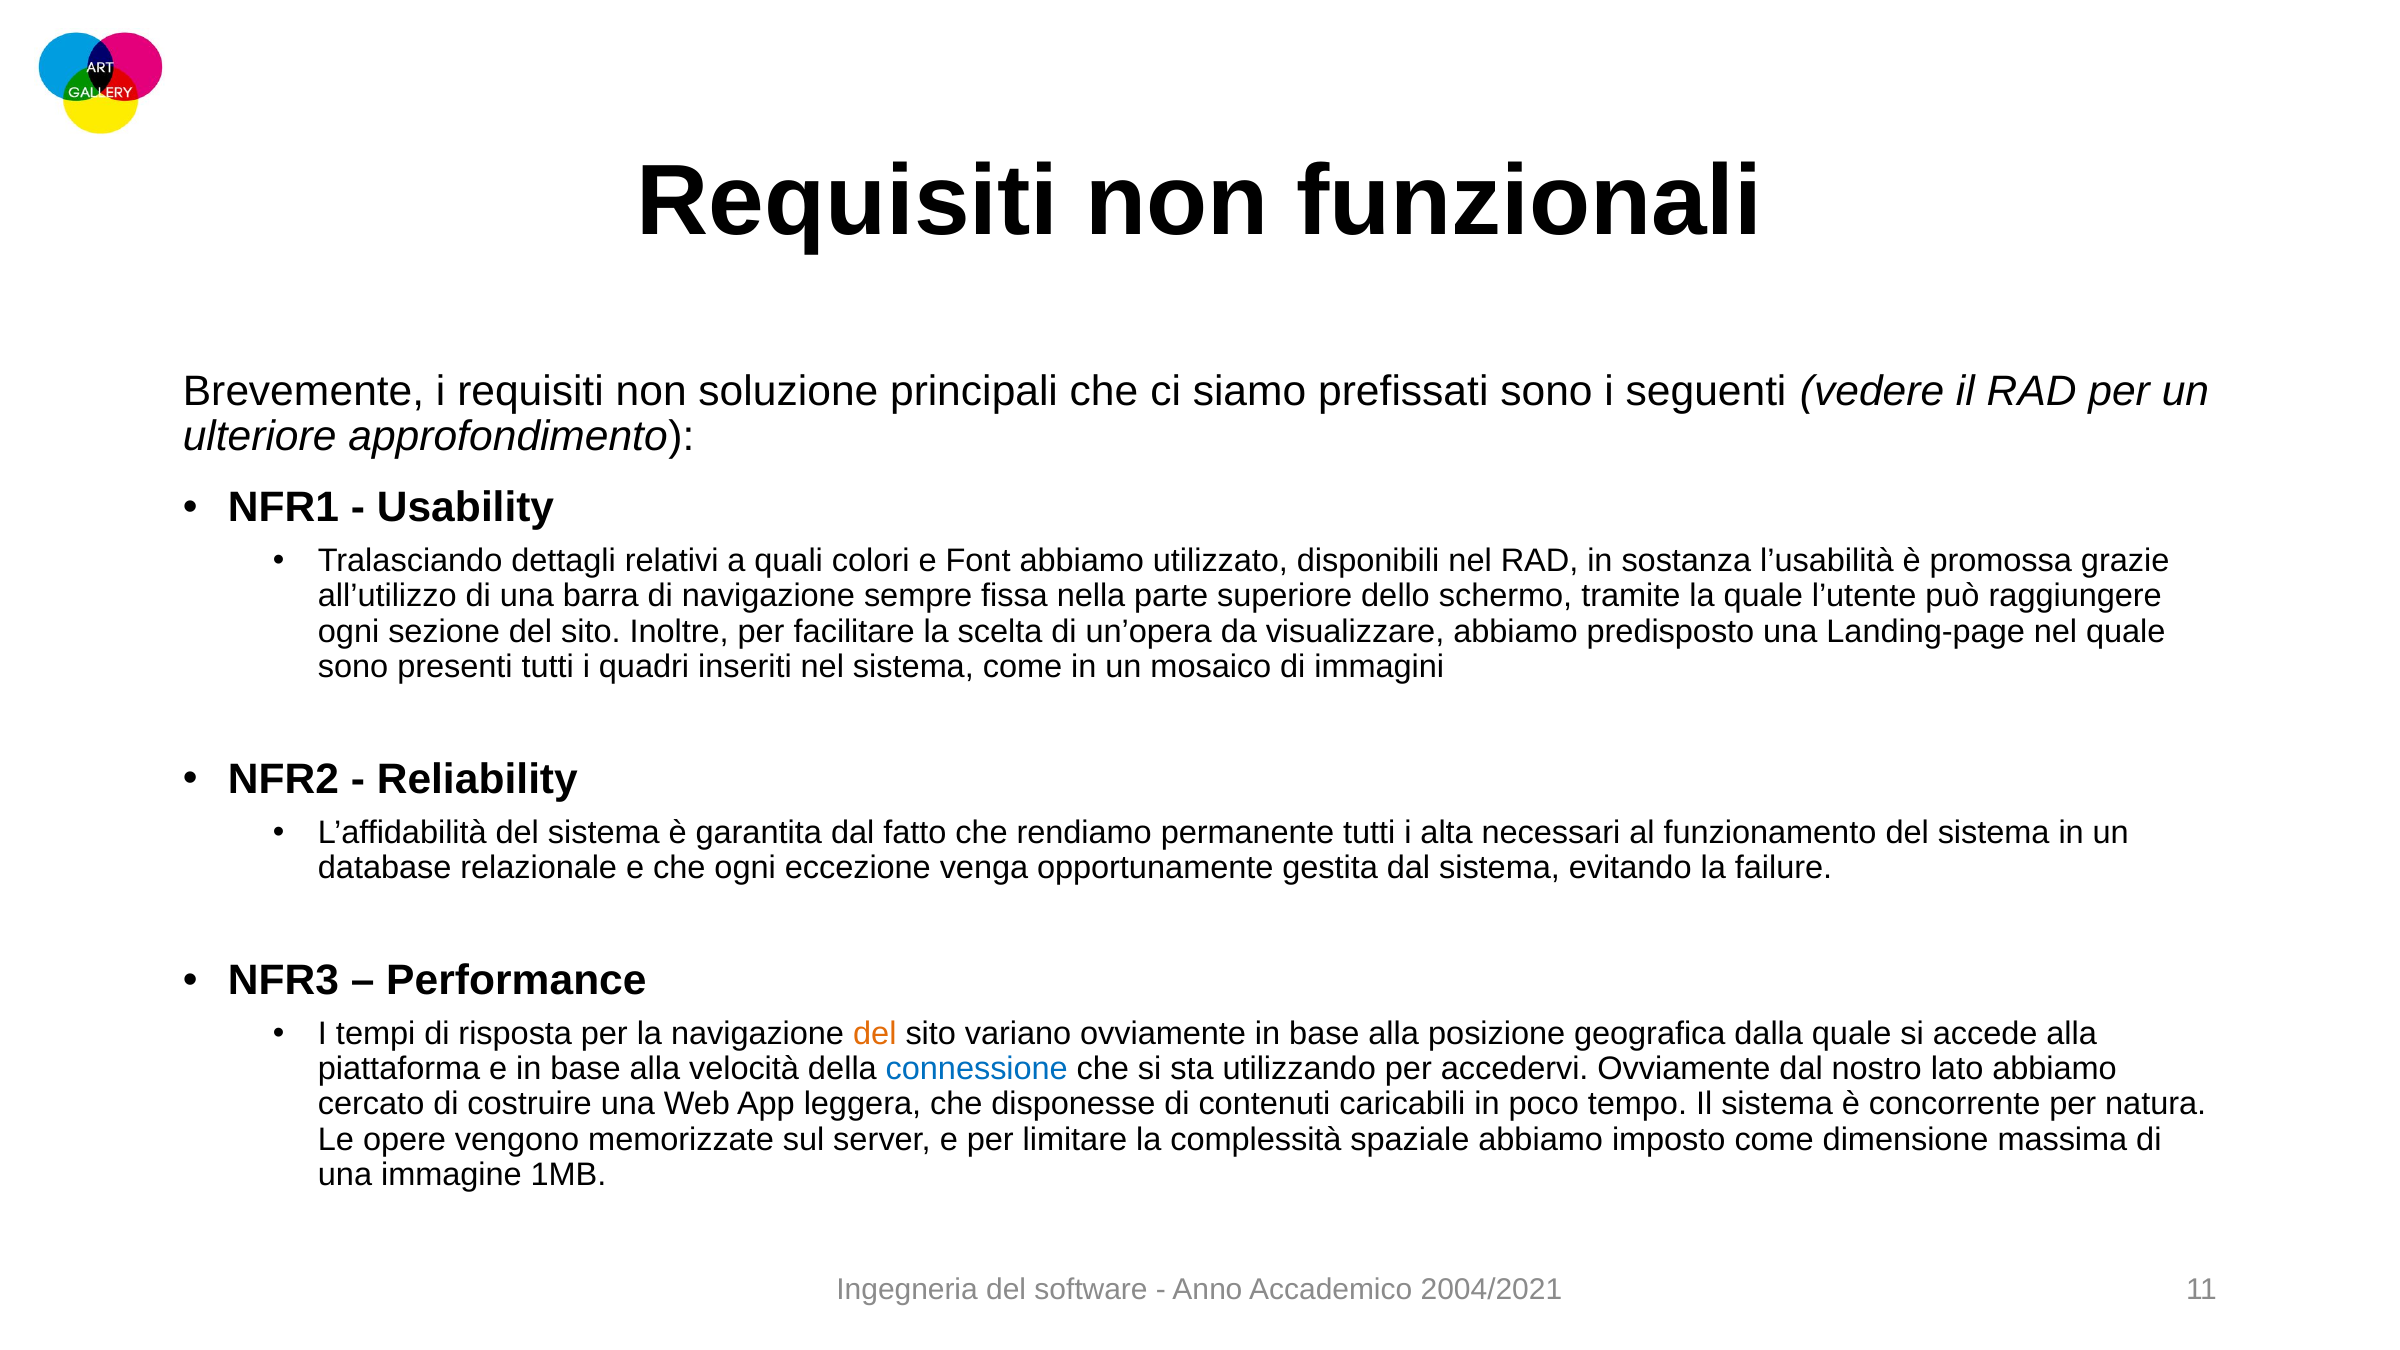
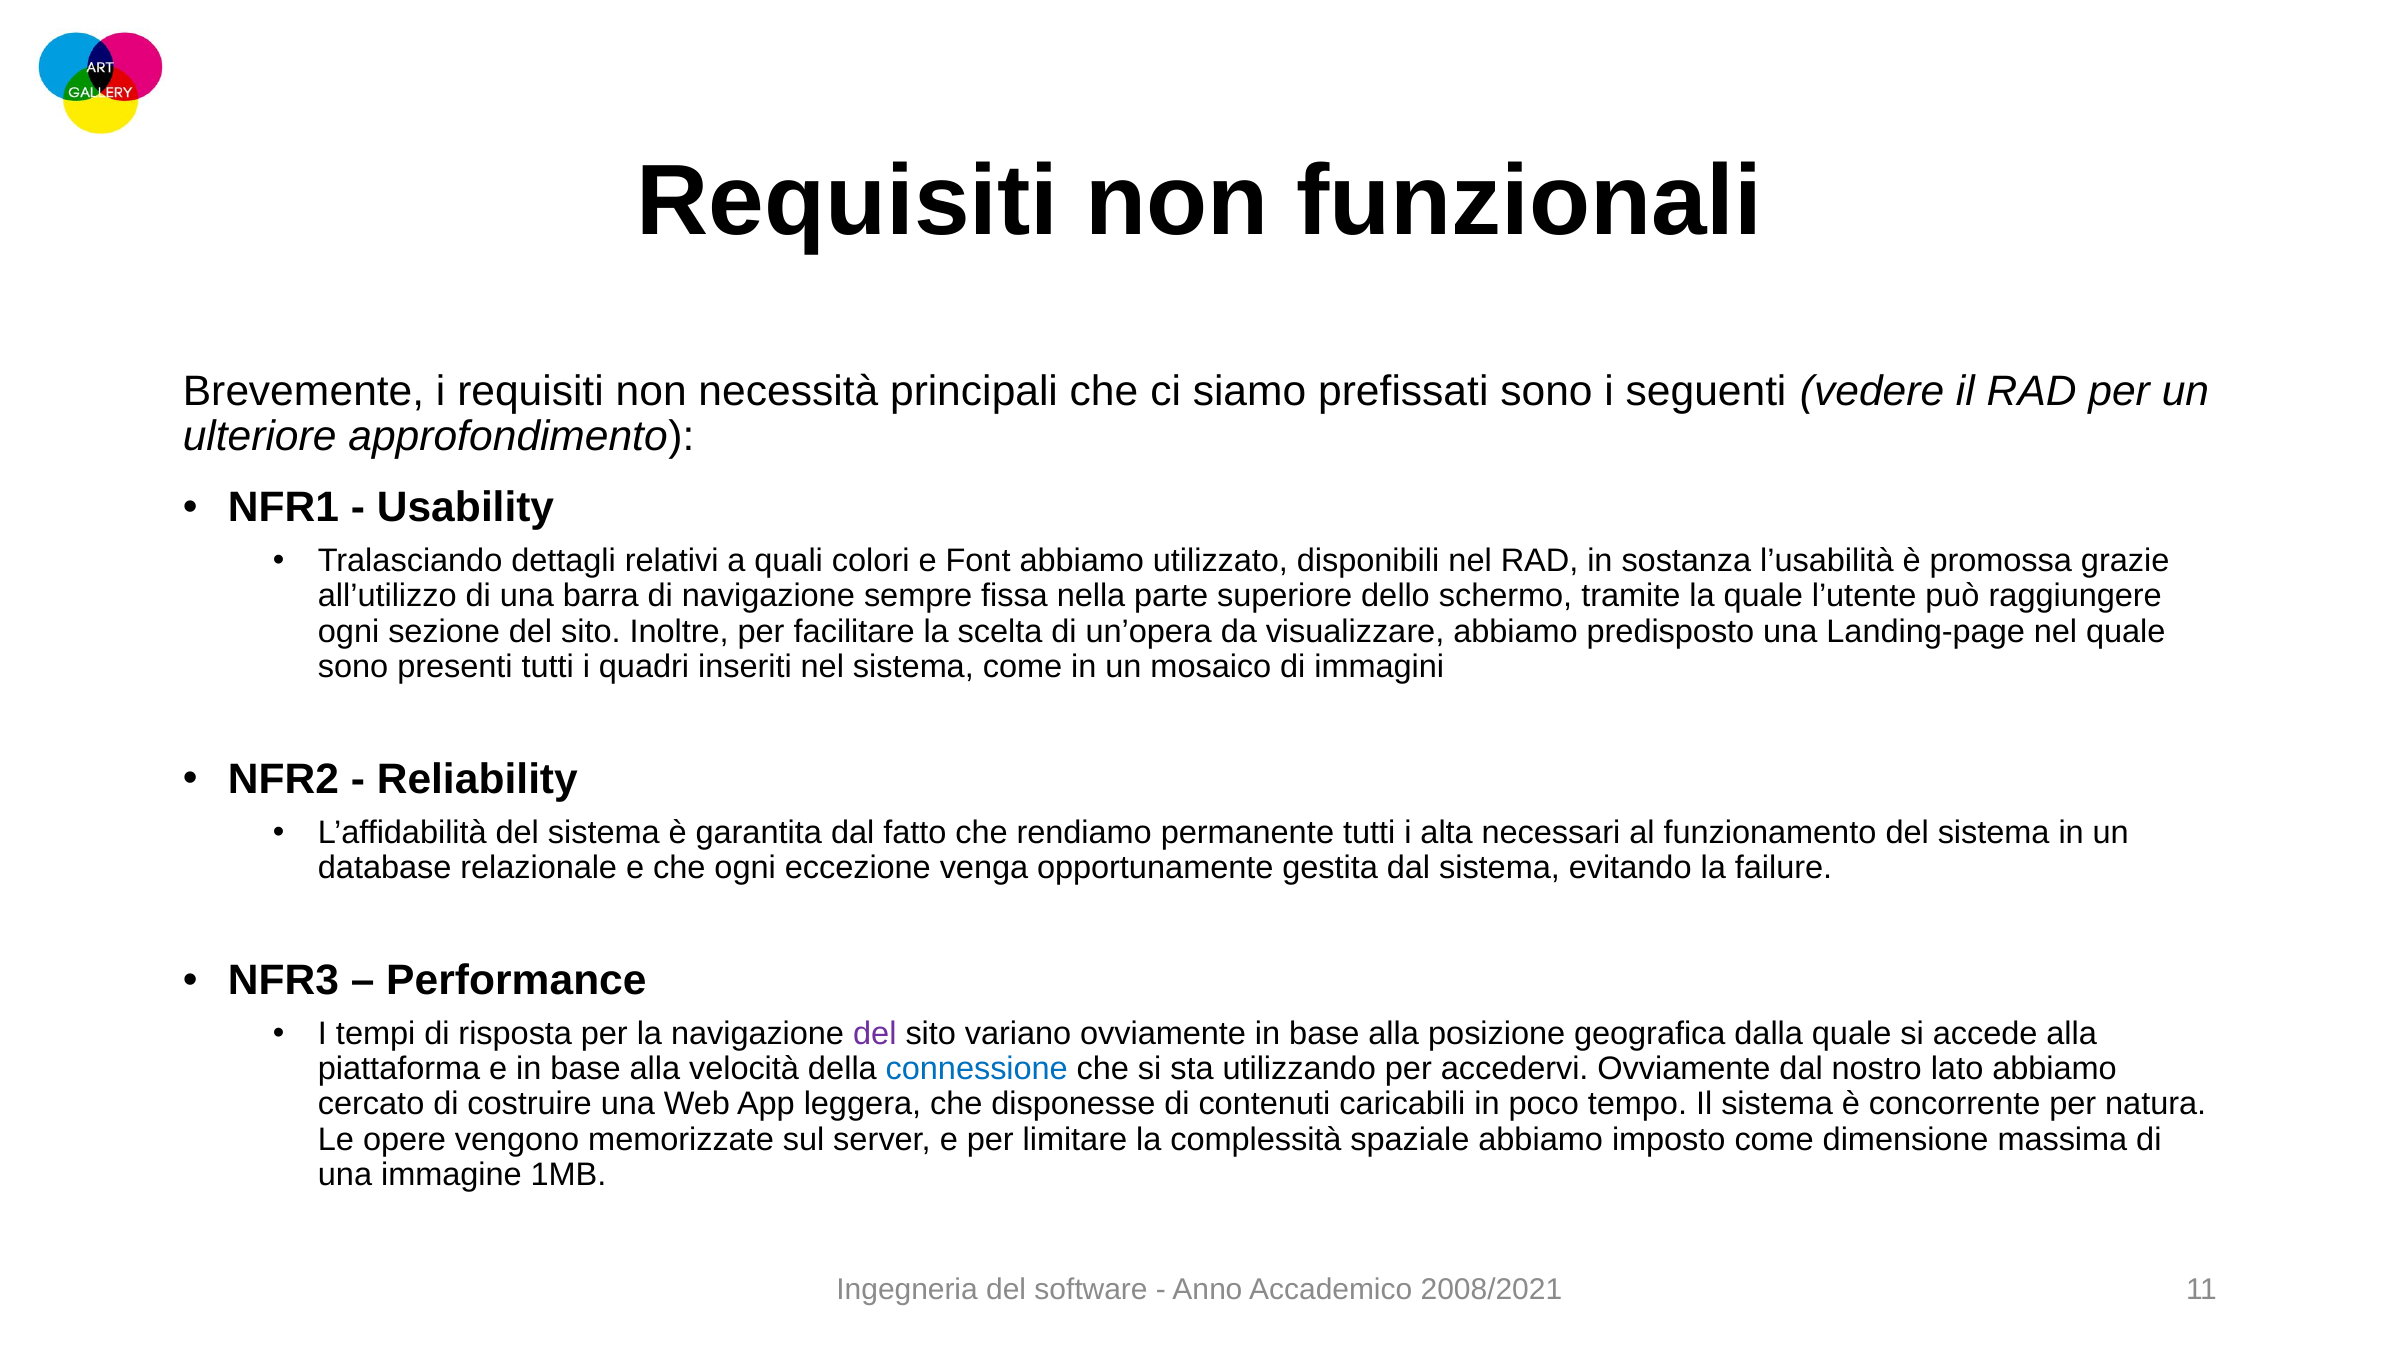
soluzione: soluzione -> necessità
del at (875, 1034) colour: orange -> purple
2004/2021: 2004/2021 -> 2008/2021
